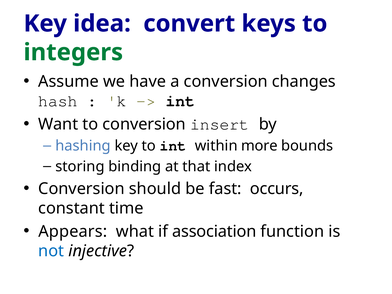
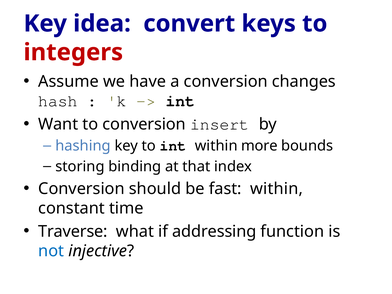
integers colour: green -> red
fast occurs: occurs -> within
Appears: Appears -> Traverse
association: association -> addressing
